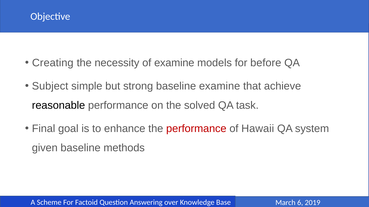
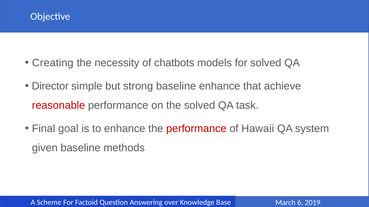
of examine: examine -> chatbots
for before: before -> solved
Subject: Subject -> Director
baseline examine: examine -> enhance
reasonable colour: black -> red
